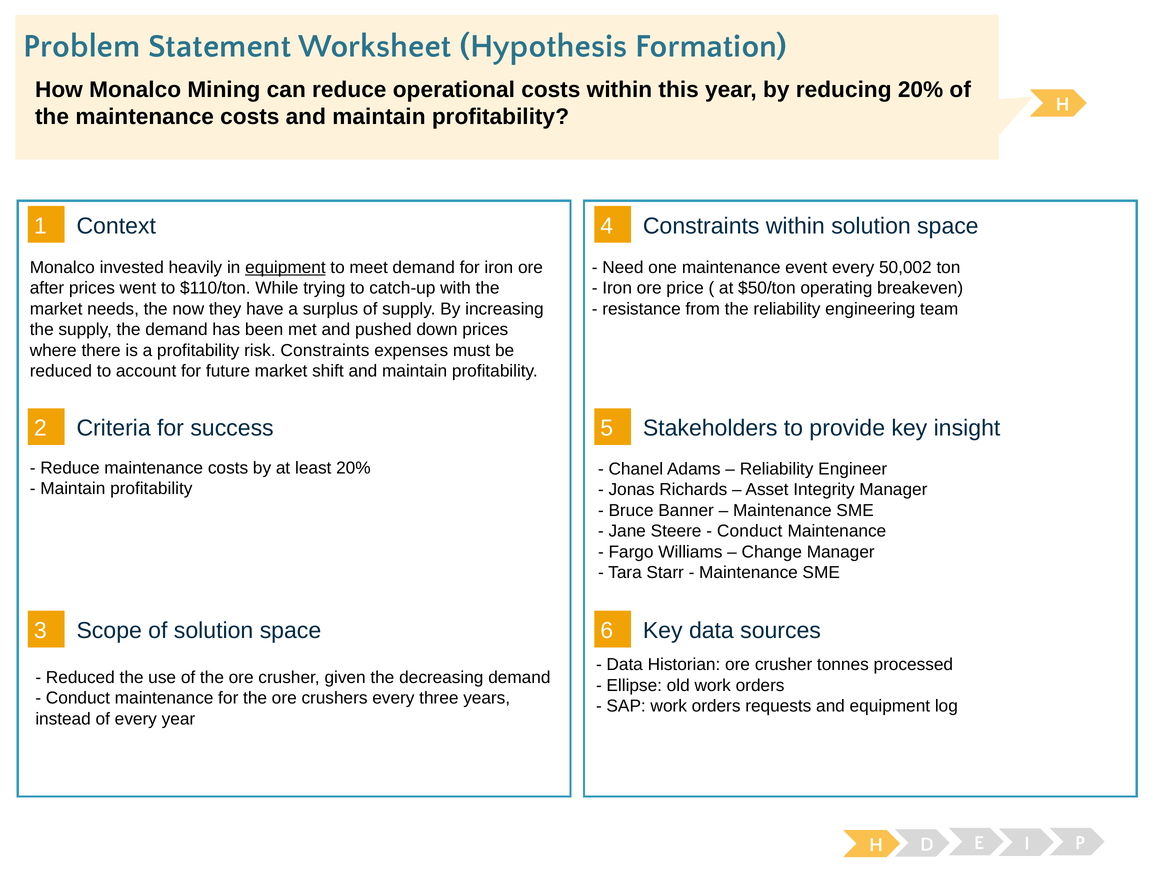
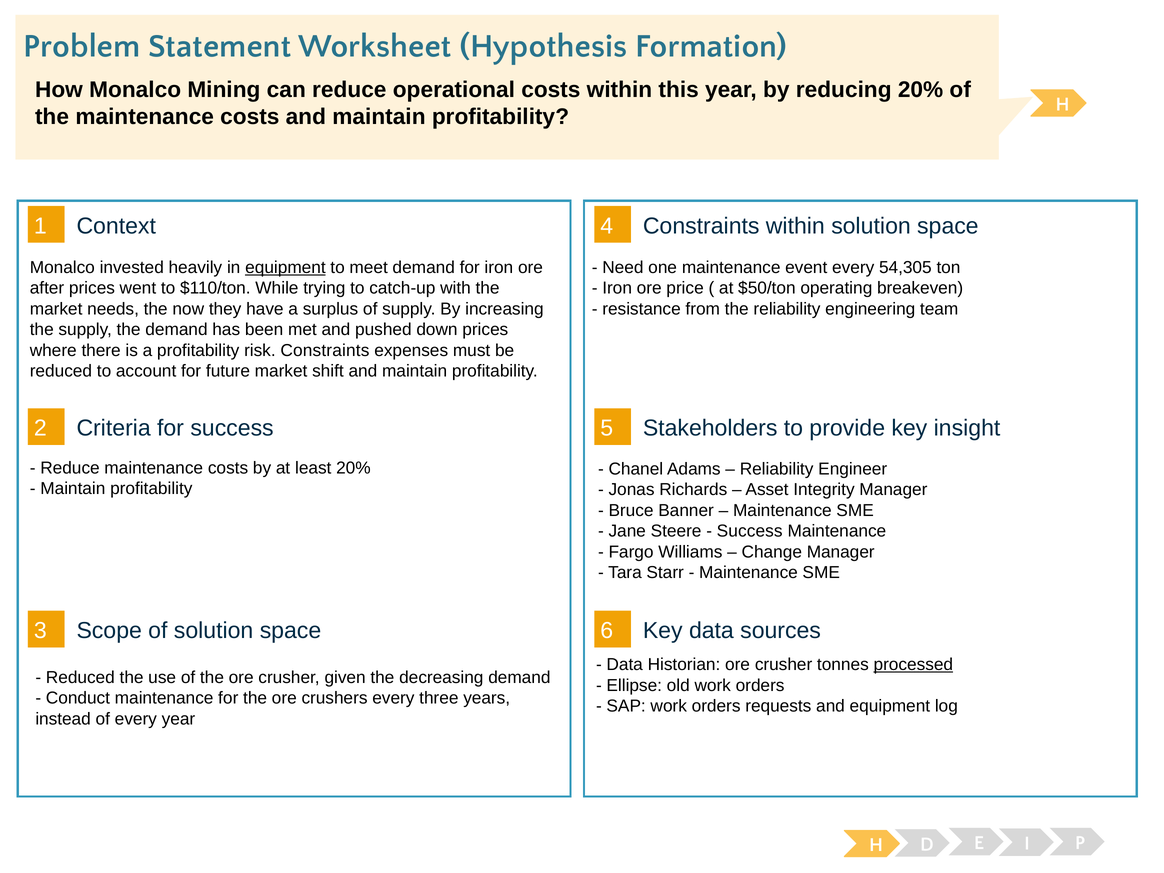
50,002: 50,002 -> 54,305
Conduct at (750, 531): Conduct -> Success
processed underline: none -> present
